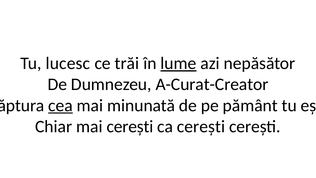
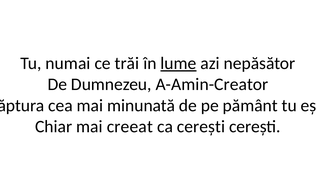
lucesc: lucesc -> numai
A-Curat-Creator: A-Curat-Creator -> A-Amin-Creator
cea underline: present -> none
mai cerești: cerești -> creeat
